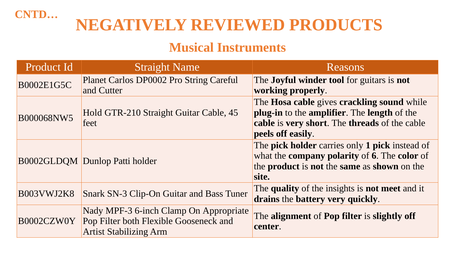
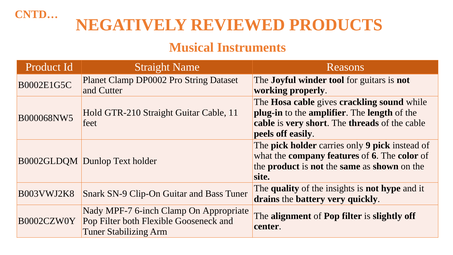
Planet Carlos: Carlos -> Clamp
Careful: Careful -> Dataset
45: 45 -> 11
1: 1 -> 9
polarity: polarity -> features
Patti: Patti -> Text
meet: meet -> hype
SN-3: SN-3 -> SN-9
MPF-3: MPF-3 -> MPF-7
Artist at (94, 231): Artist -> Tuner
